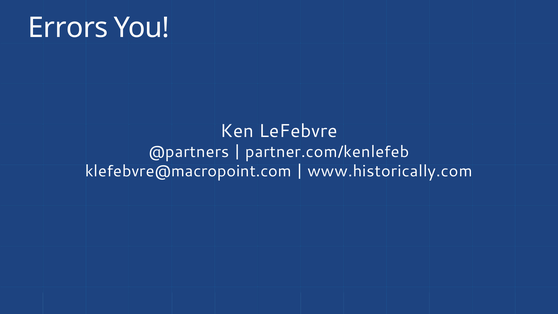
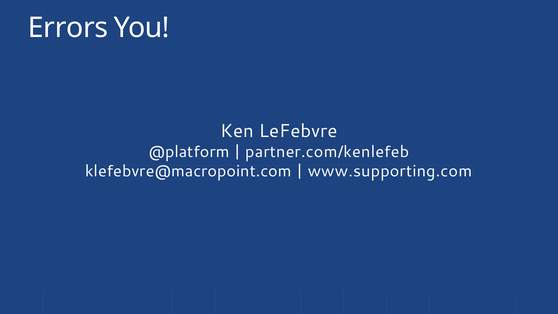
@partners: @partners -> @platform
www.historically.com: www.historically.com -> www.supporting.com
